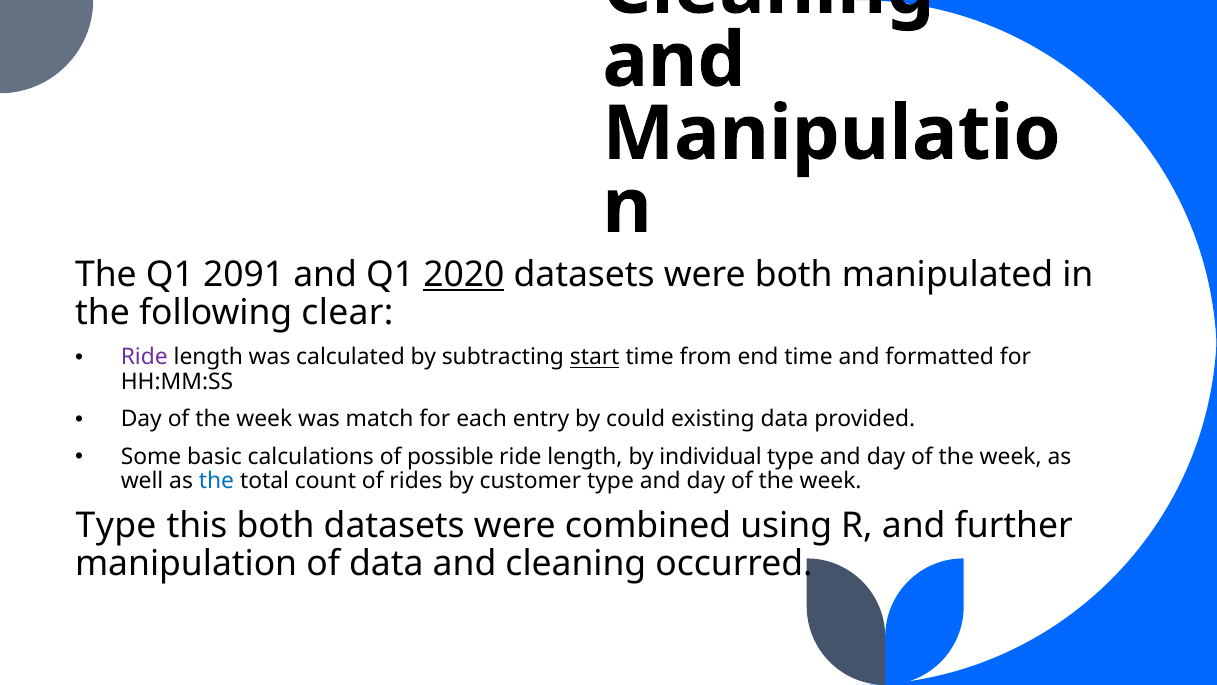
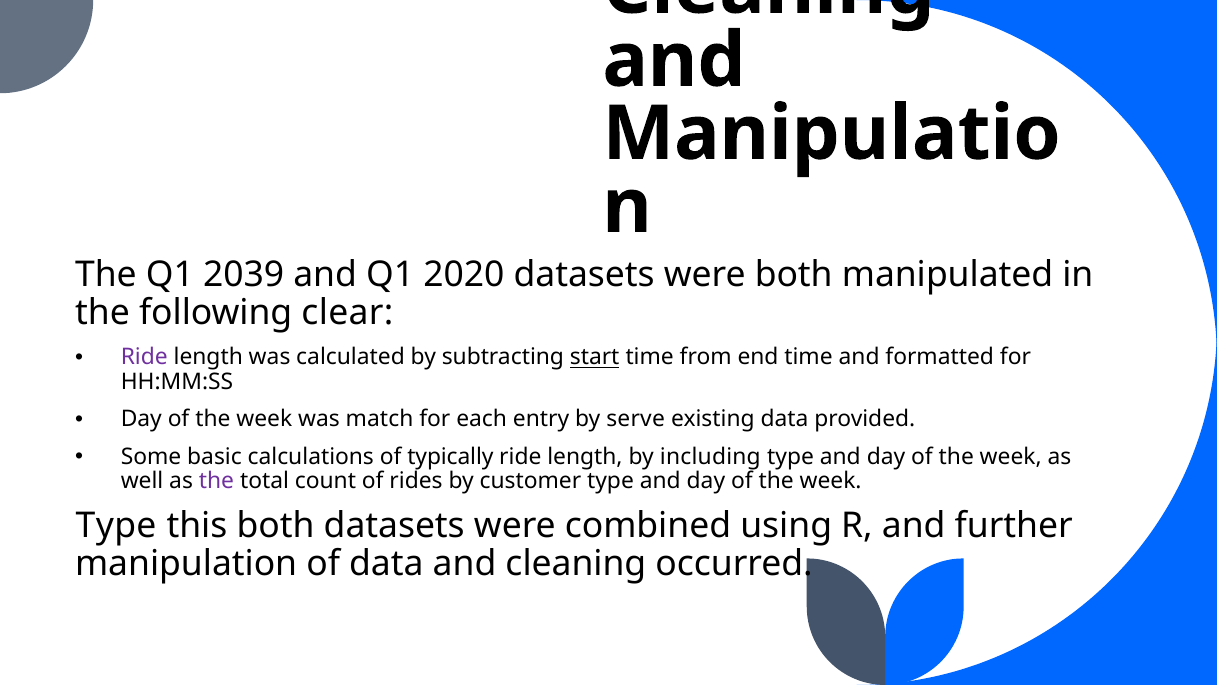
2091: 2091 -> 2039
2020 underline: present -> none
could: could -> serve
possible: possible -> typically
individual: individual -> including
the at (216, 481) colour: blue -> purple
